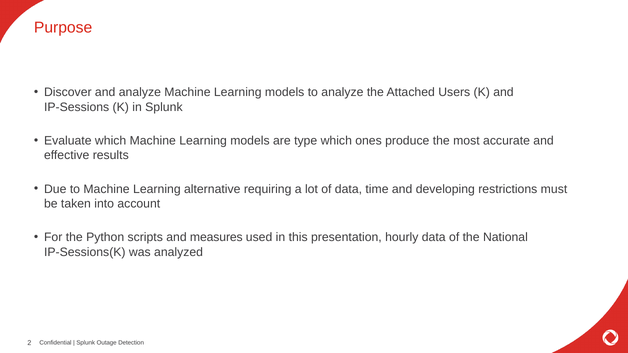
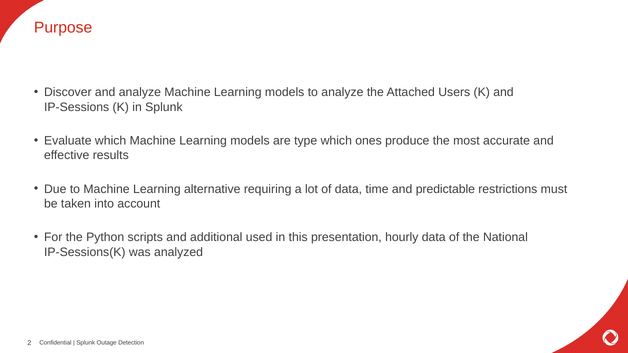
developing: developing -> predictable
measures: measures -> additional
